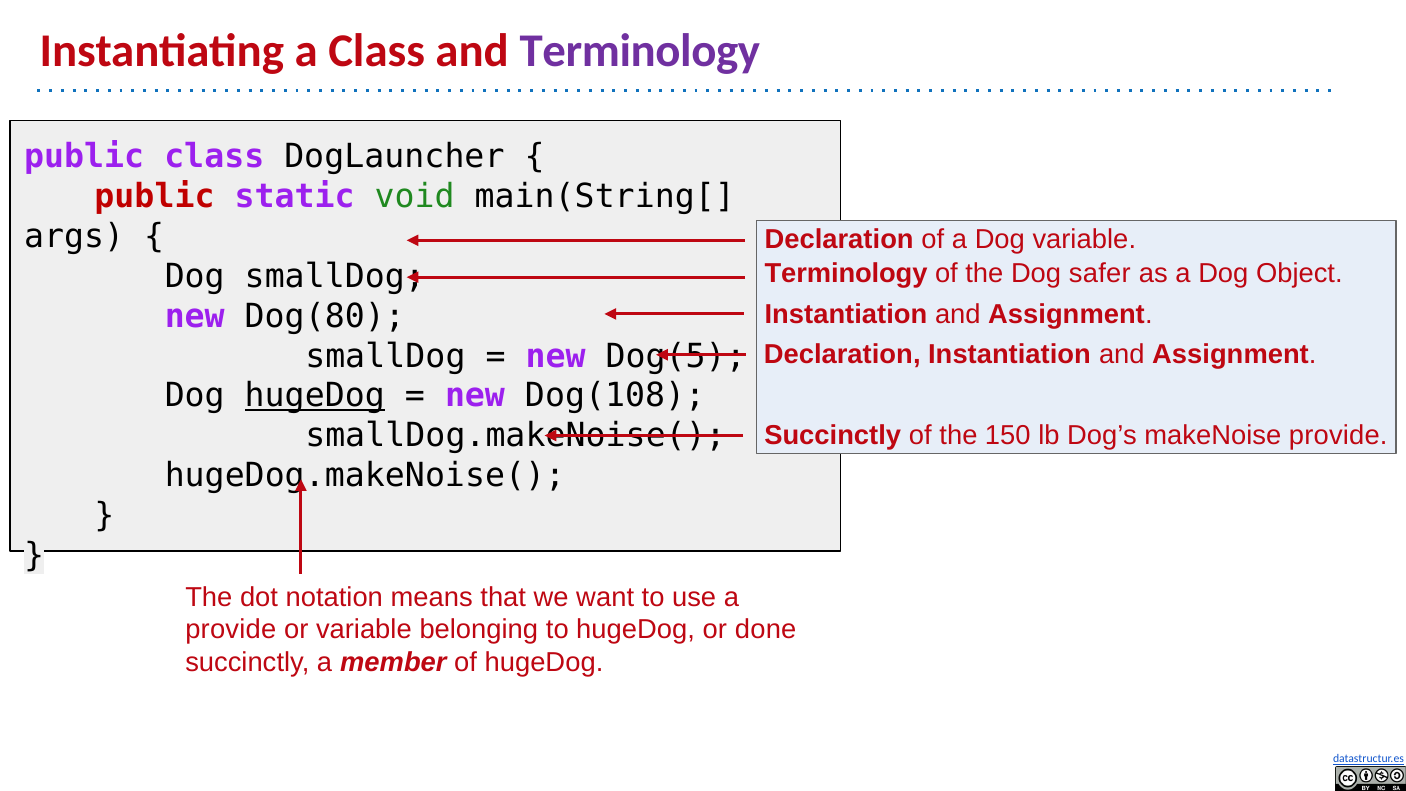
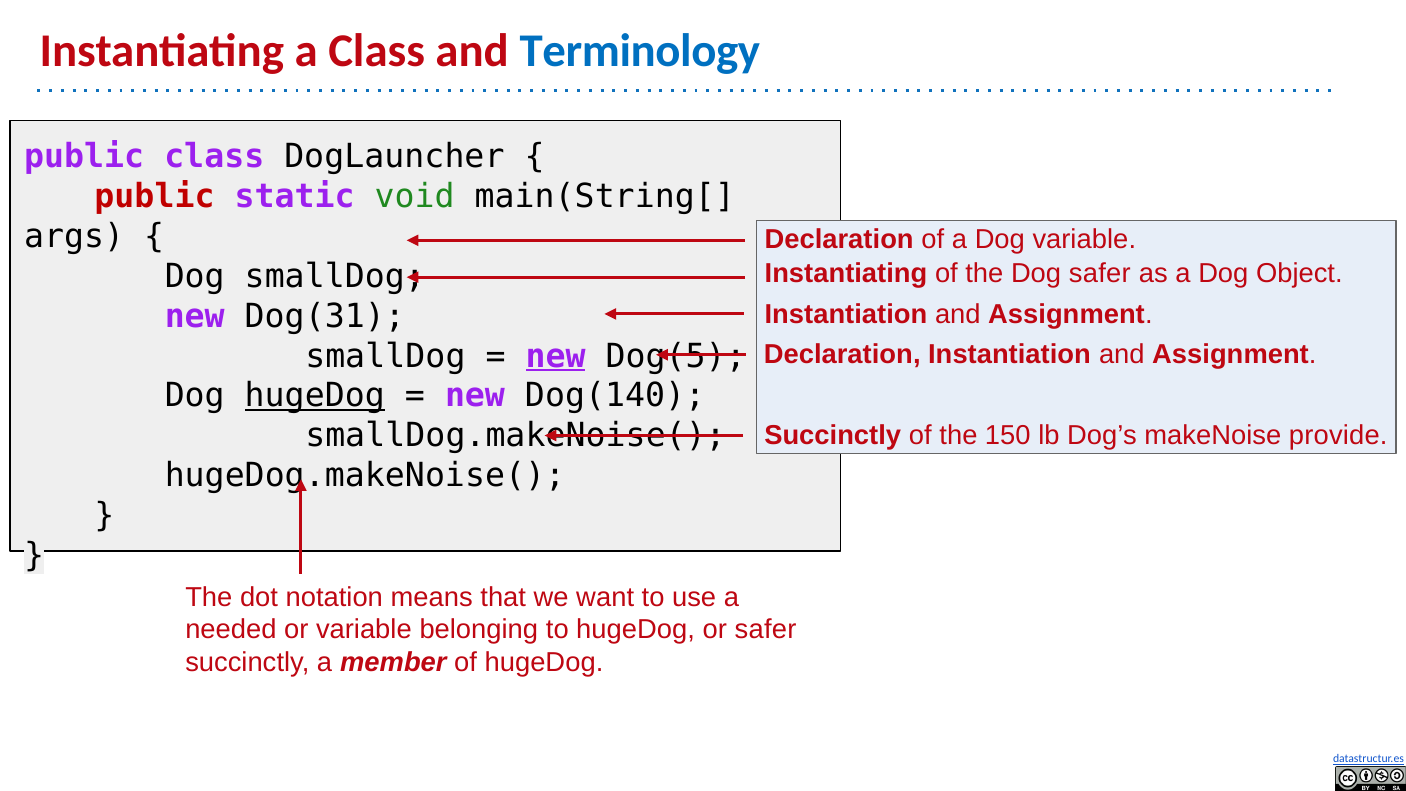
Terminology at (640, 51) colour: purple -> blue
Terminology at (846, 274): Terminology -> Instantiating
Dog(80: Dog(80 -> Dog(31
new at (556, 356) underline: none -> present
Dog(108: Dog(108 -> Dog(140
provide at (231, 630): provide -> needed
or done: done -> safer
